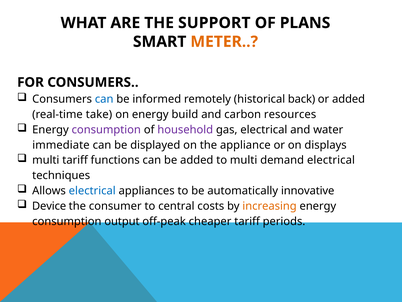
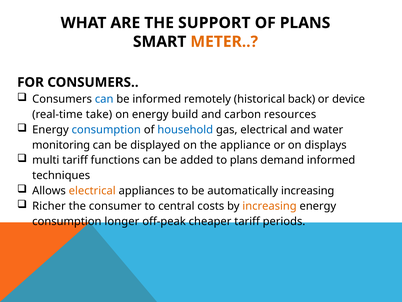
or added: added -> device
consumption at (106, 129) colour: purple -> blue
household colour: purple -> blue
immediate: immediate -> monitoring
to multi: multi -> plans
demand electrical: electrical -> informed
electrical at (92, 191) colour: blue -> orange
automatically innovative: innovative -> increasing
Device: Device -> Richer
output: output -> longer
